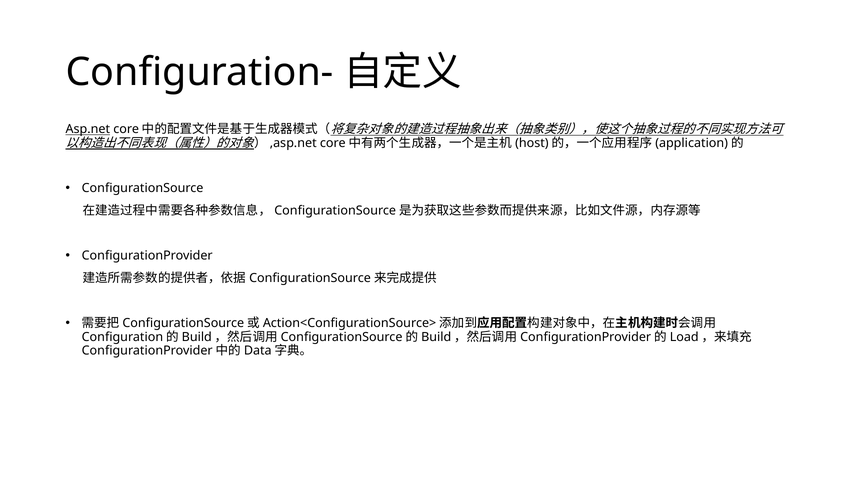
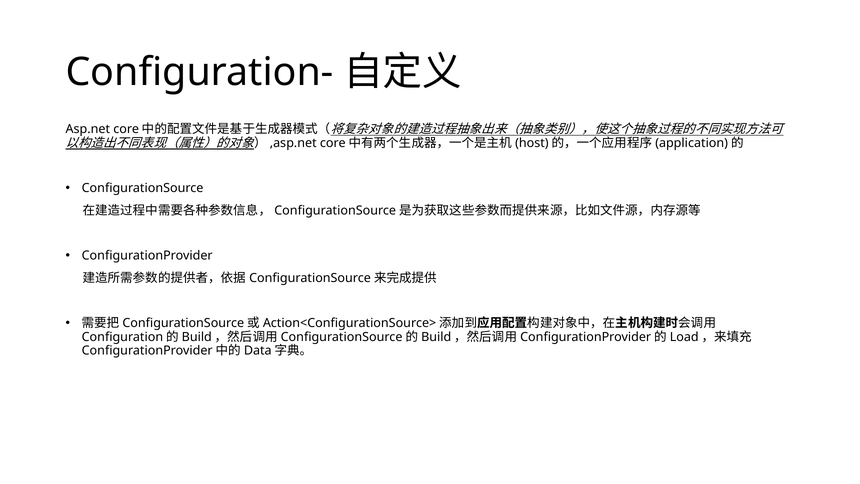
Asp.net underline: present -> none
